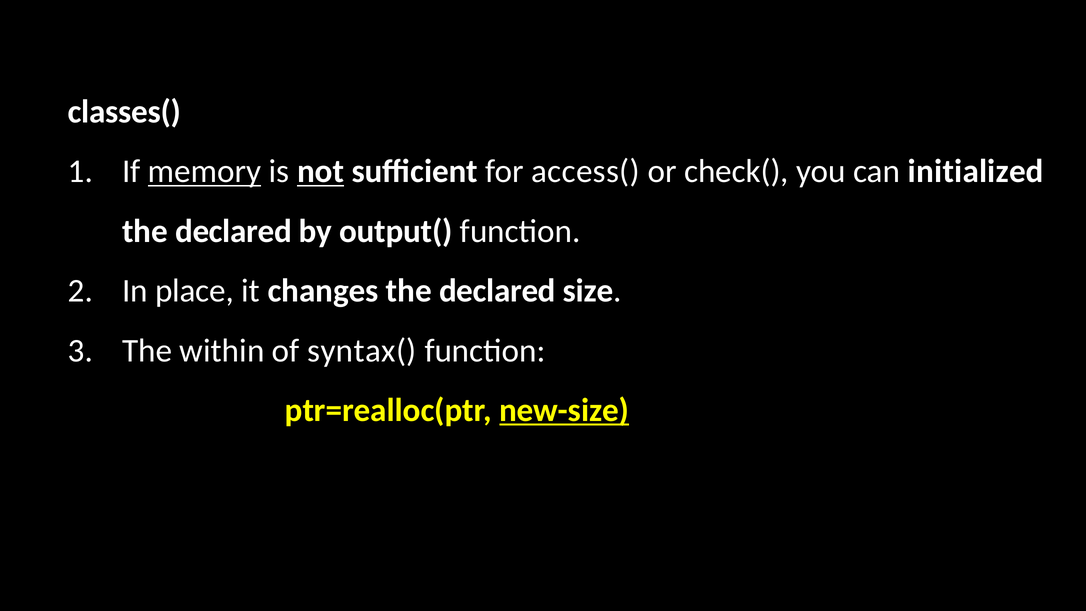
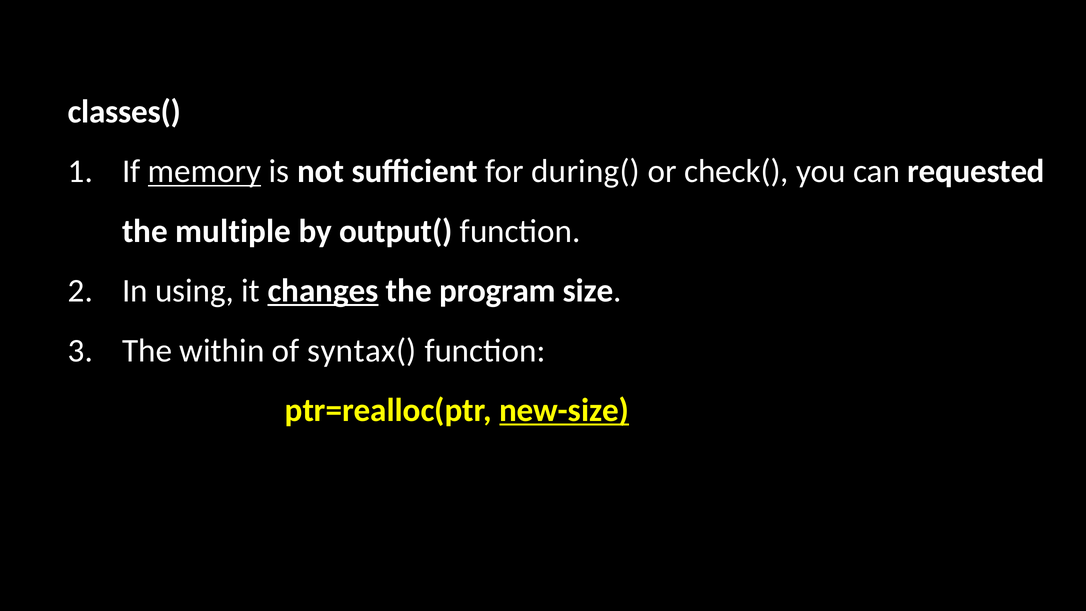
not underline: present -> none
access(: access( -> during(
initialized: initialized -> requested
declared at (233, 231): declared -> multiple
place: place -> using
changes underline: none -> present
declared at (497, 291): declared -> program
